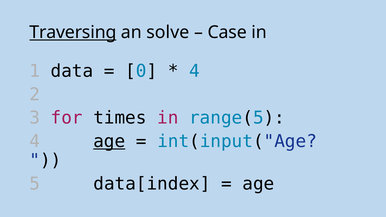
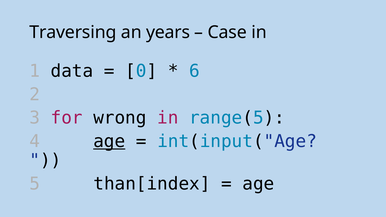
Traversing underline: present -> none
solve: solve -> years
4 at (195, 71): 4 -> 6
times: times -> wrong
data[index: data[index -> than[index
